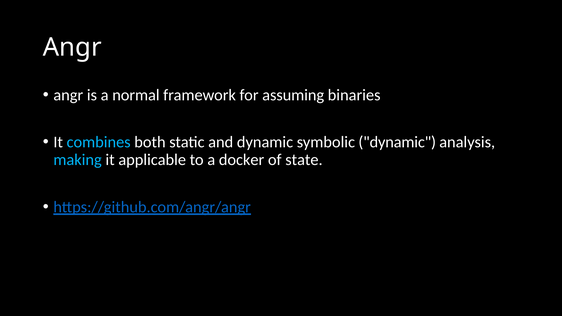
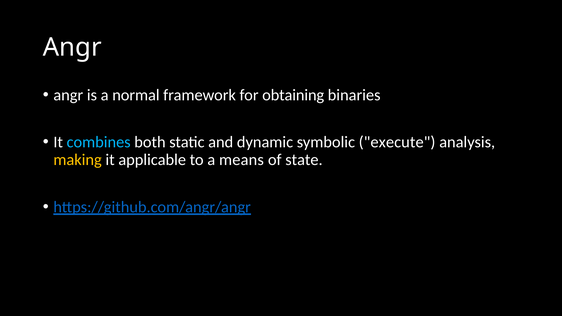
assuming: assuming -> obtaining
symbolic dynamic: dynamic -> execute
making colour: light blue -> yellow
docker: docker -> means
